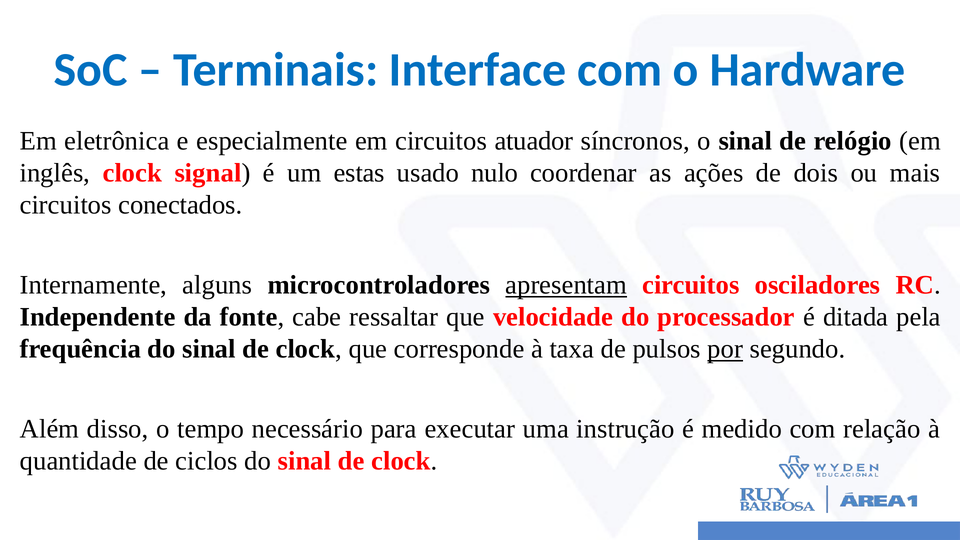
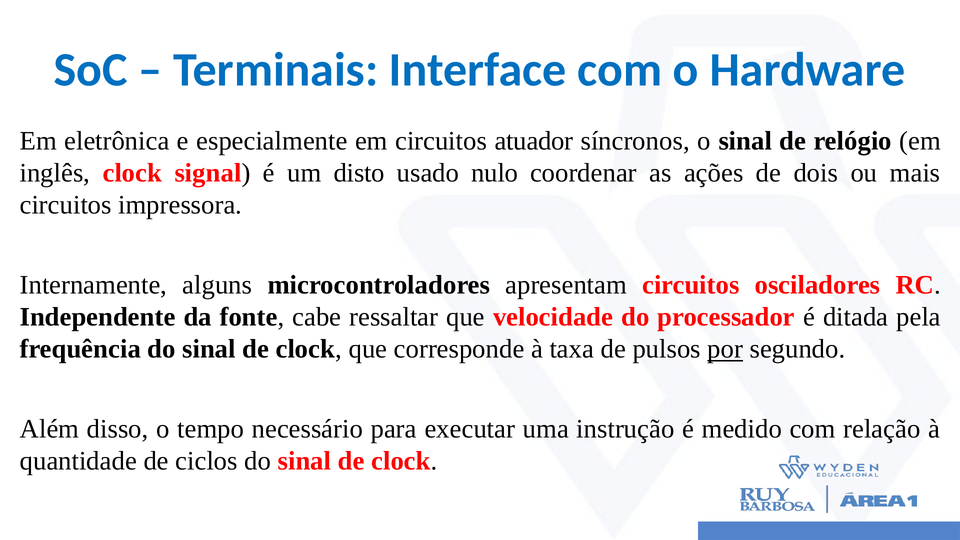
estas: estas -> disto
conectados: conectados -> impressora
apresentam underline: present -> none
